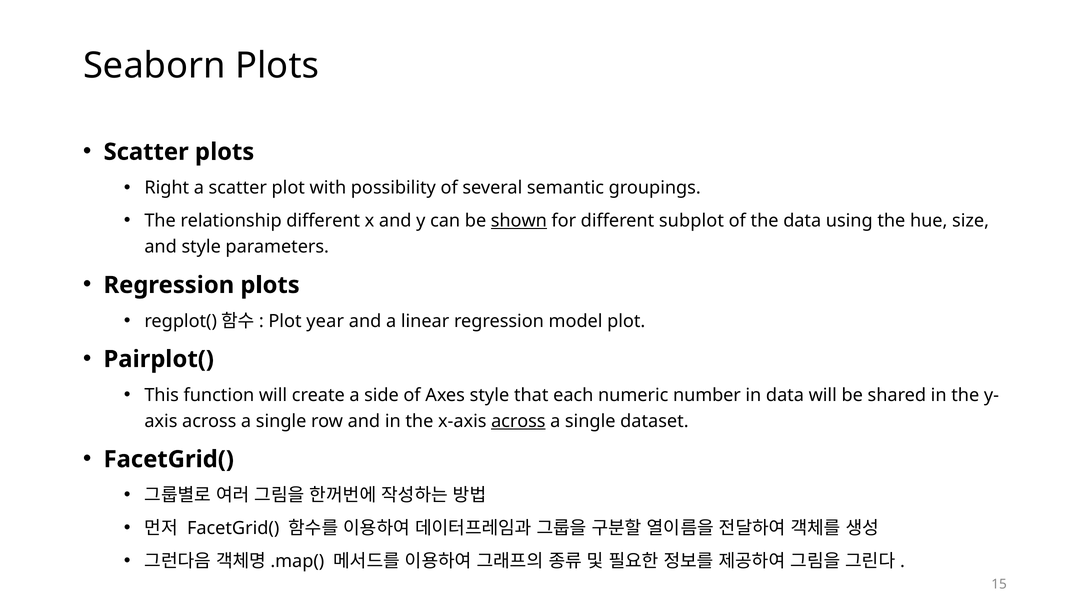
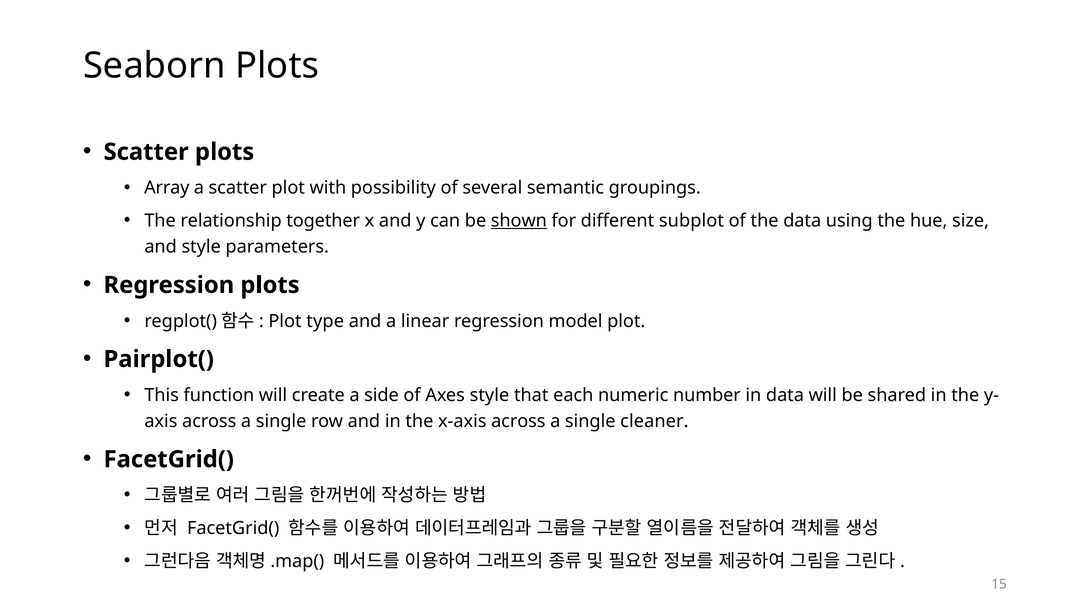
Right: Right -> Array
relationship different: different -> together
year: year -> type
across at (518, 421) underline: present -> none
dataset: dataset -> cleaner
